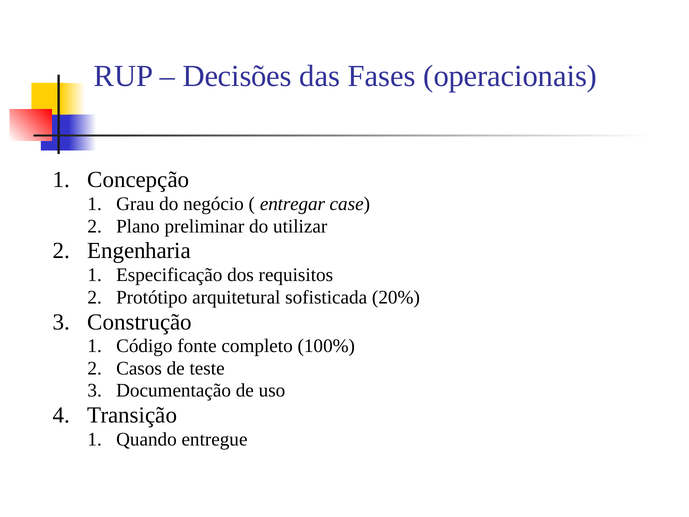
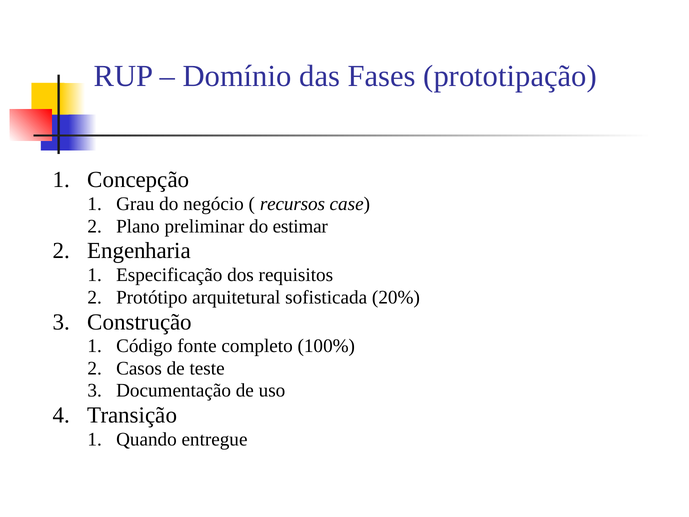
Decisões: Decisões -> Domínio
operacionais: operacionais -> prototipação
entregar: entregar -> recursos
utilizar: utilizar -> estimar
